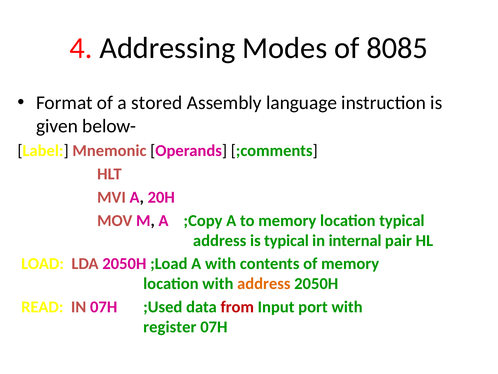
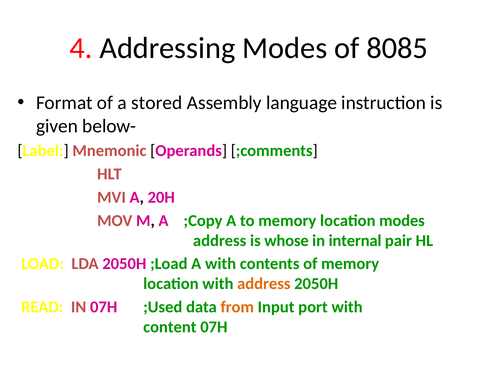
location typical: typical -> modes
is typical: typical -> whose
from colour: red -> orange
register: register -> content
